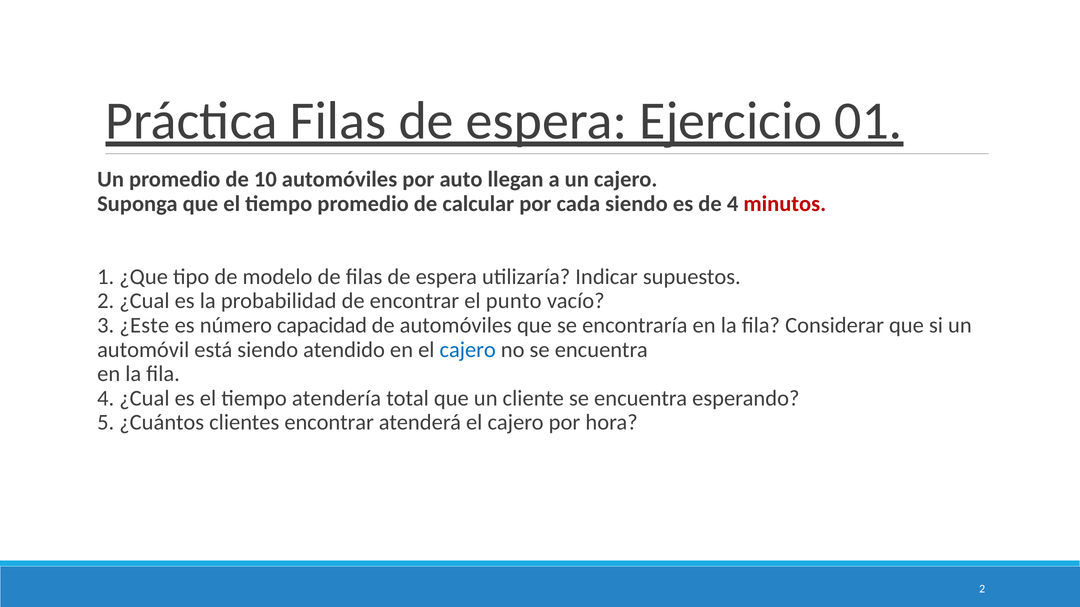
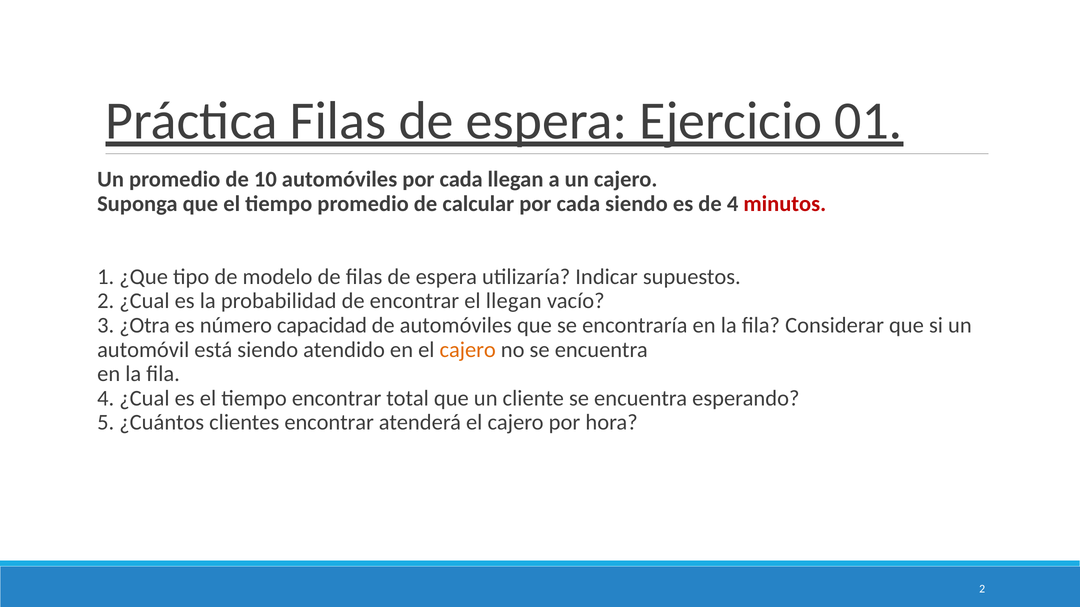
automóviles por auto: auto -> cada
el punto: punto -> llegan
¿Este: ¿Este -> ¿Otra
cajero at (468, 350) colour: blue -> orange
tiempo atendería: atendería -> encontrar
